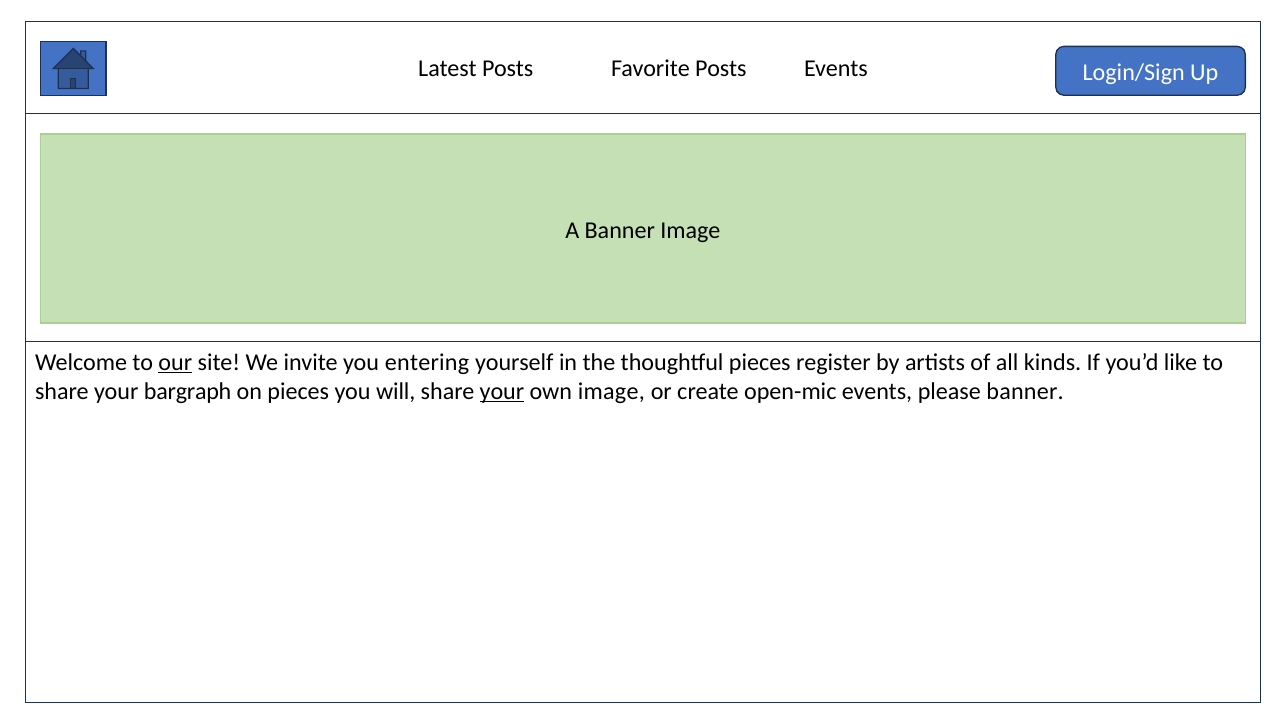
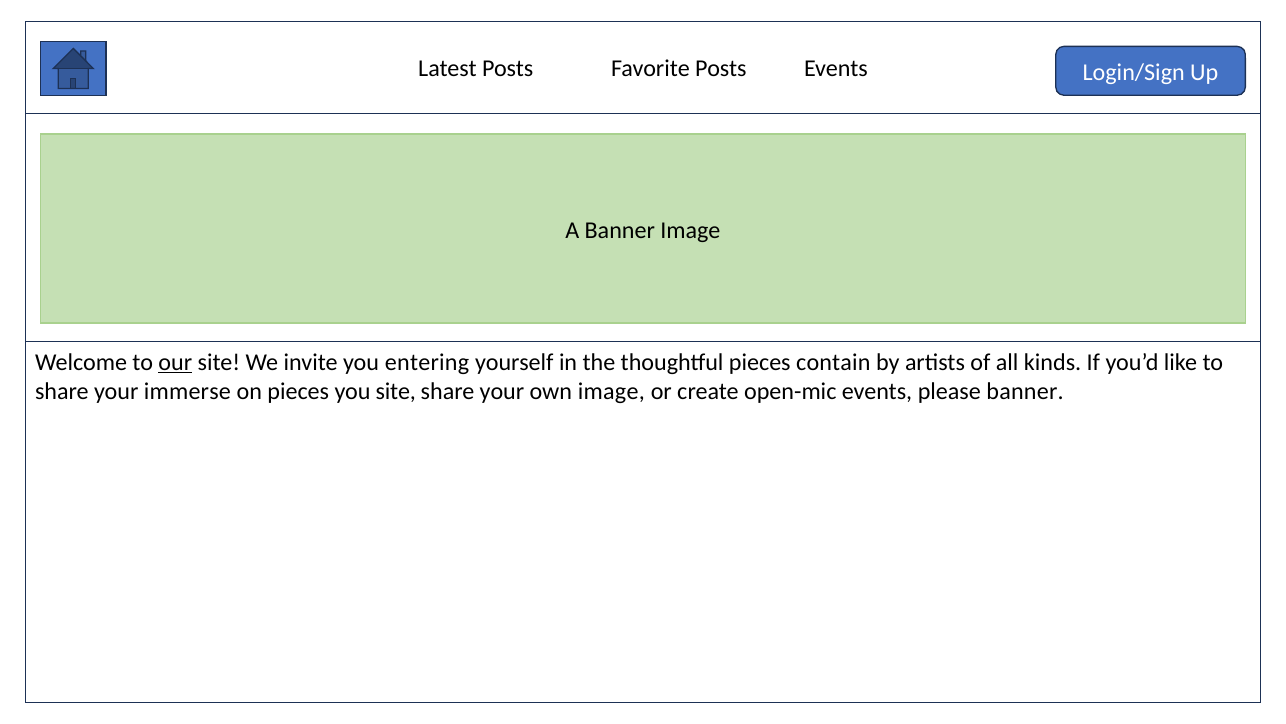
register: register -> contain
bargraph: bargraph -> immerse
you will: will -> site
your at (502, 391) underline: present -> none
